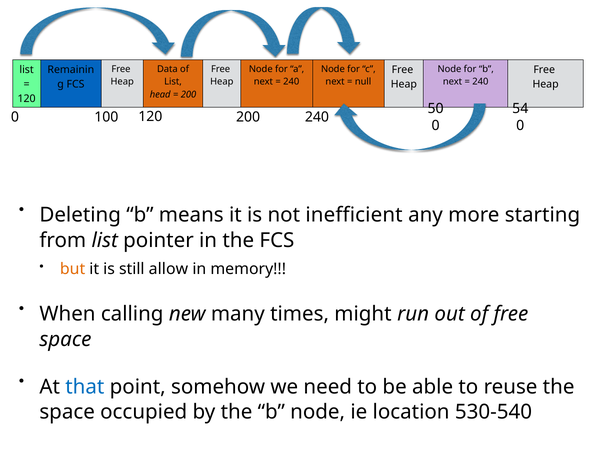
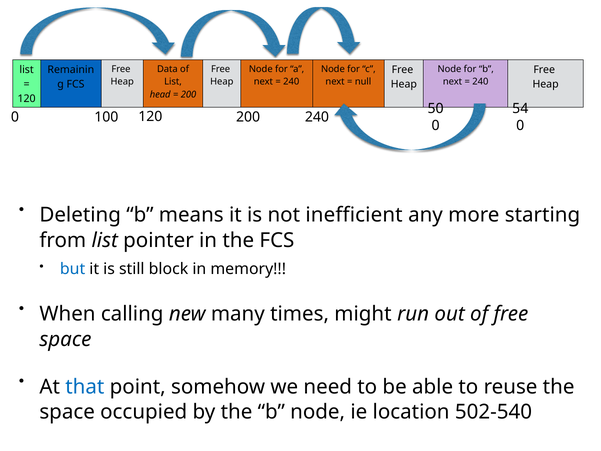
but colour: orange -> blue
allow: allow -> block
530-540: 530-540 -> 502-540
